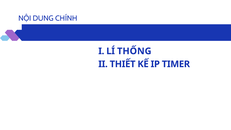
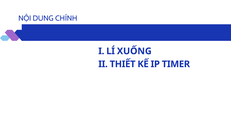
THỐNG: THỐNG -> XUỐNG
